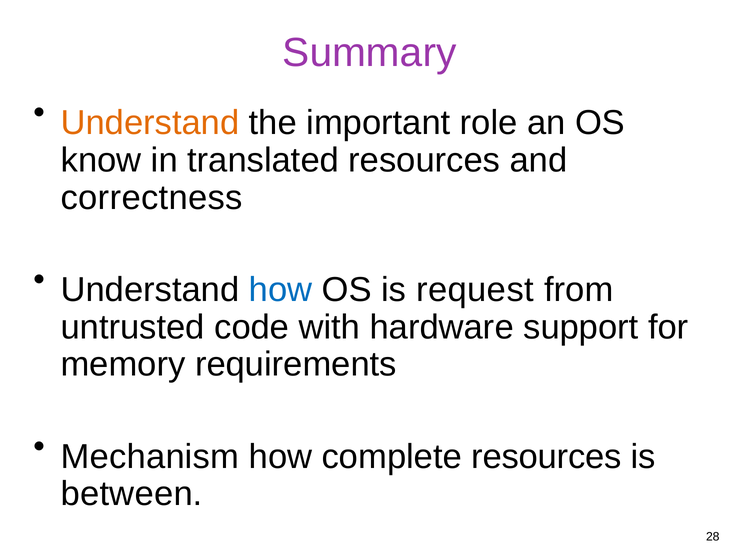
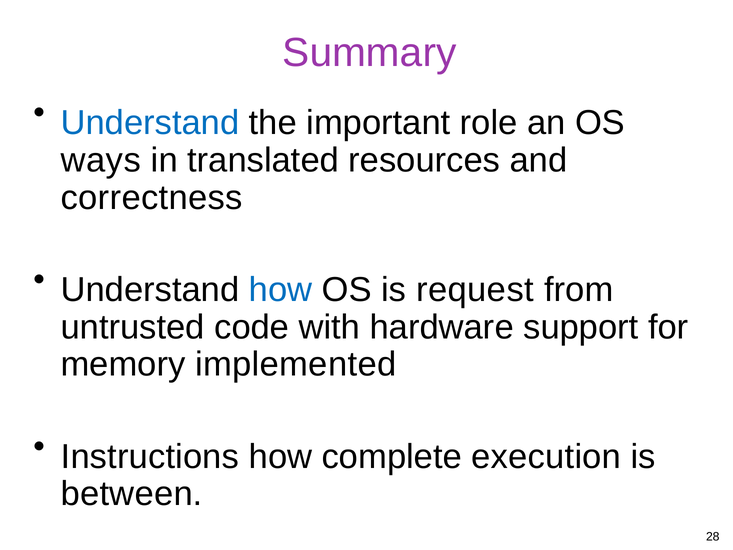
Understand at (150, 123) colour: orange -> blue
know: know -> ways
requirements: requirements -> implemented
Mechanism: Mechanism -> Instructions
complete resources: resources -> execution
